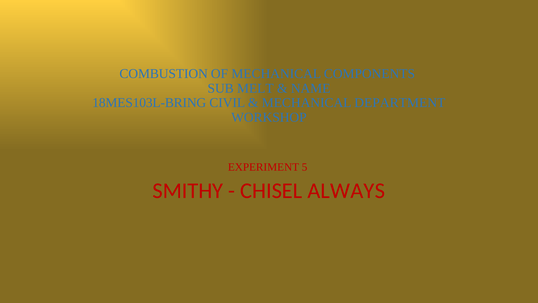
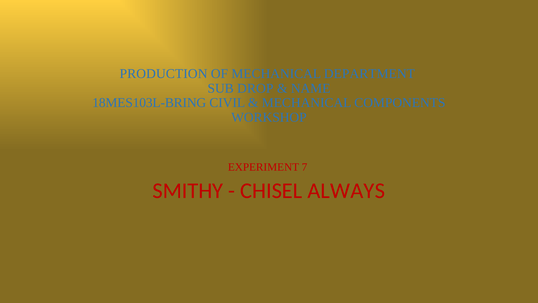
COMBUSTION: COMBUSTION -> PRODUCTION
COMPONENTS: COMPONENTS -> DEPARTMENT
MELT: MELT -> DROP
DEPARTMENT: DEPARTMENT -> COMPONENTS
5: 5 -> 7
